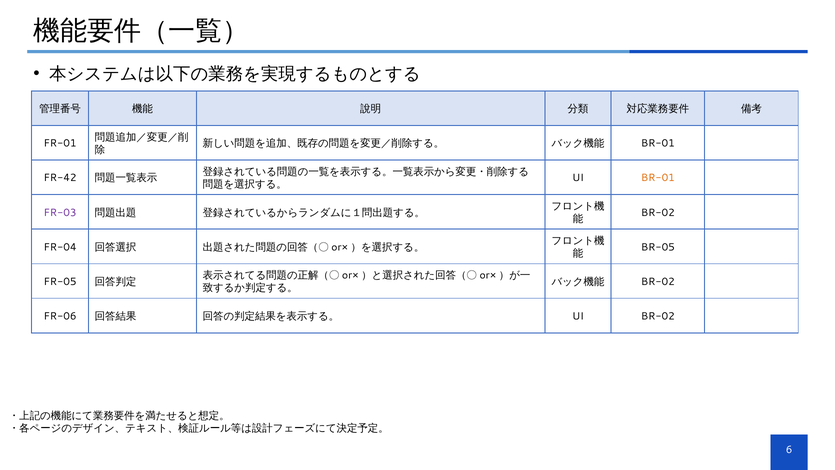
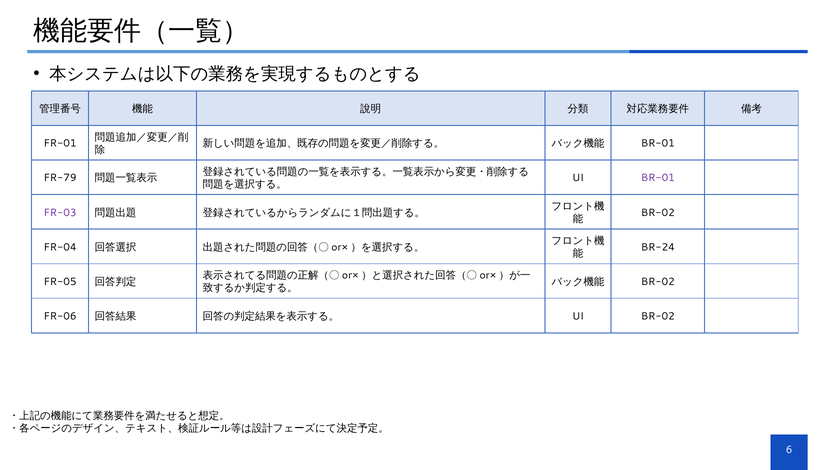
FR-42: FR-42 -> FR-79
BR-01 at (658, 178) colour: orange -> purple
BR-05: BR-05 -> BR-24
